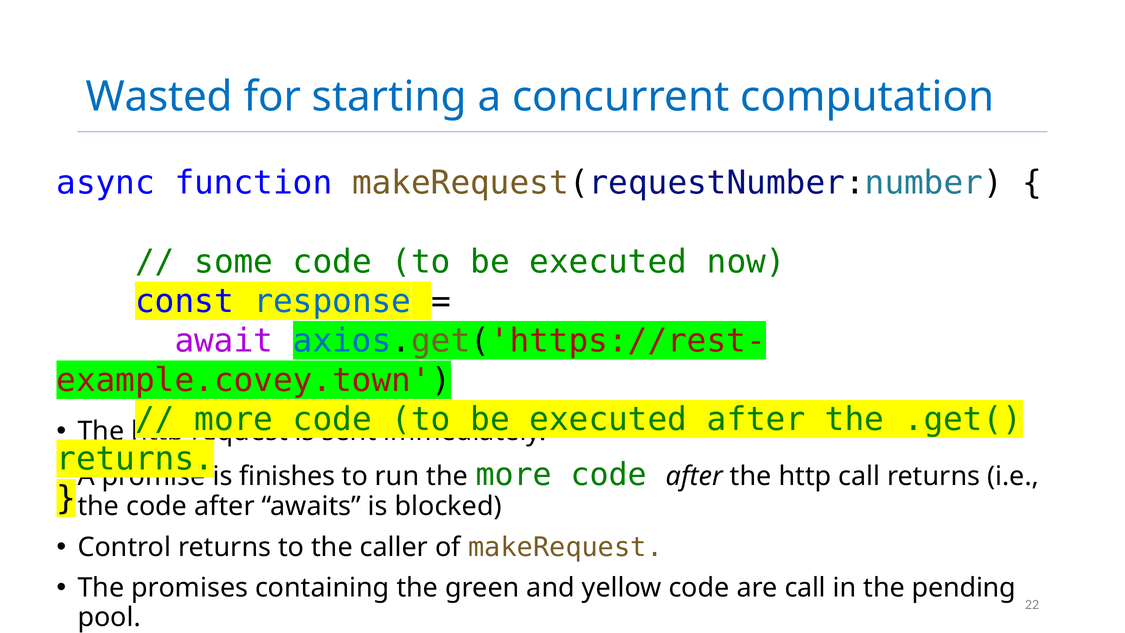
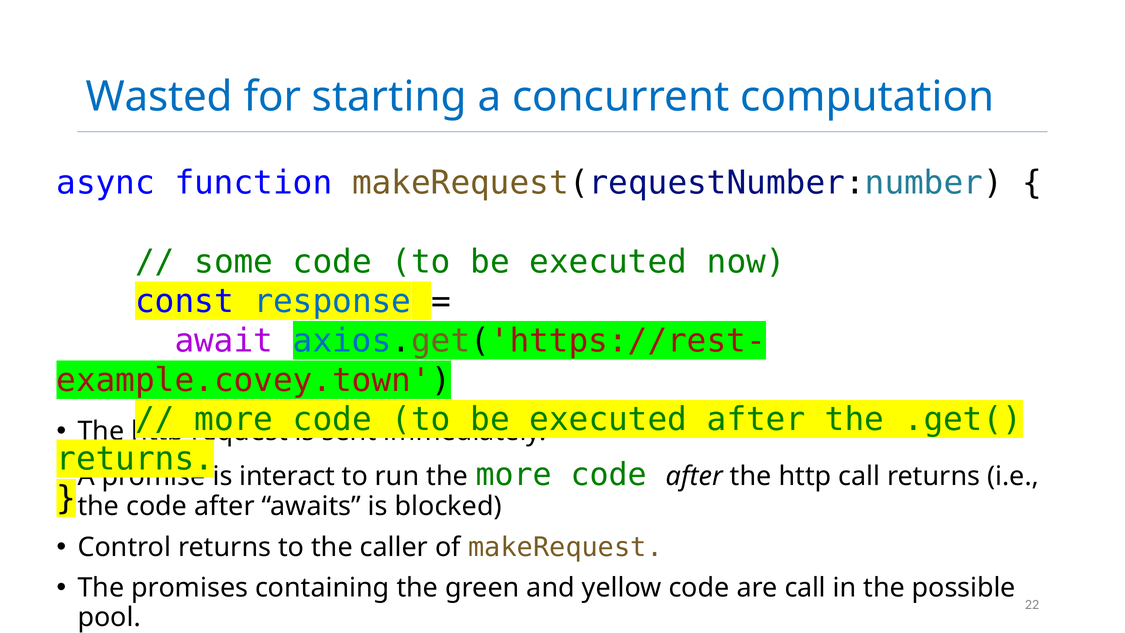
finishes: finishes -> interact
pending: pending -> possible
